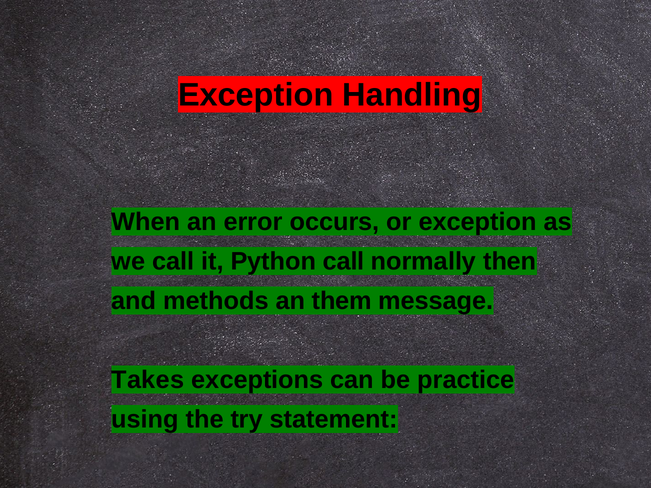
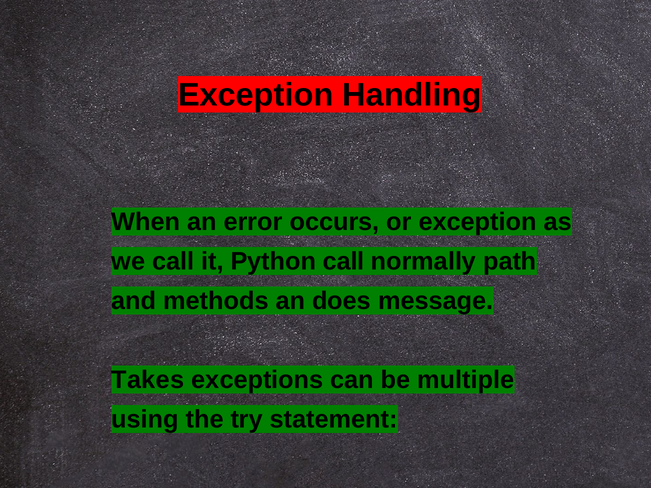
then: then -> path
them: them -> does
practice: practice -> multiple
